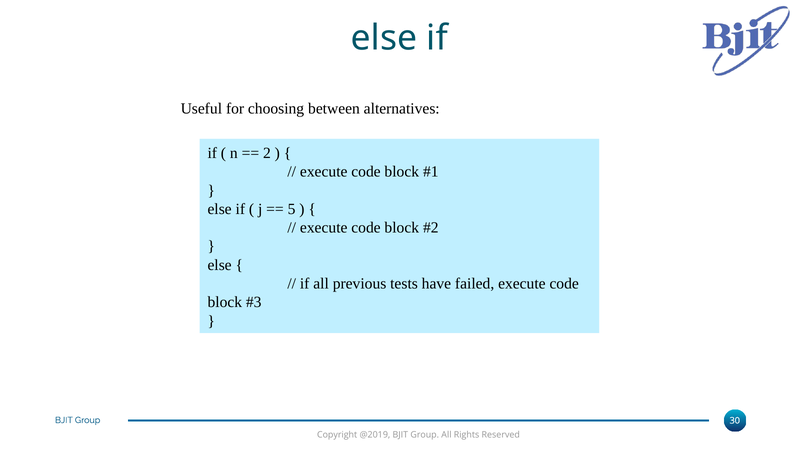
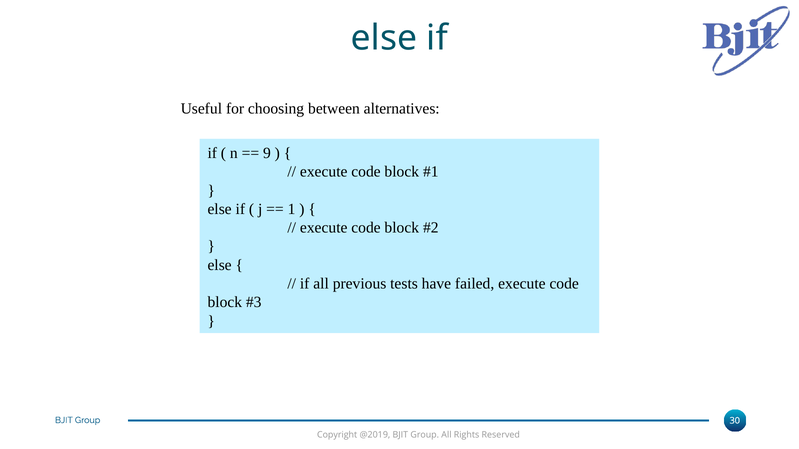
2: 2 -> 9
5: 5 -> 1
